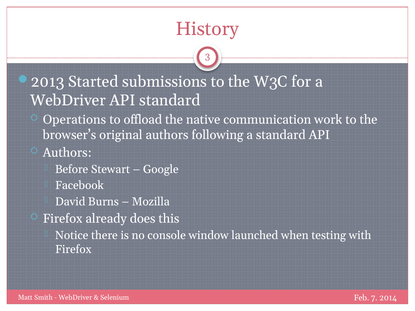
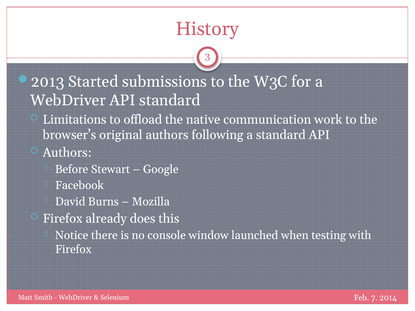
Operations: Operations -> Limitations
